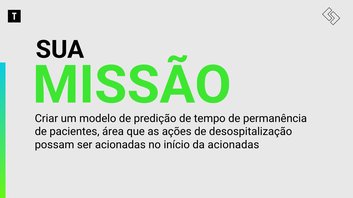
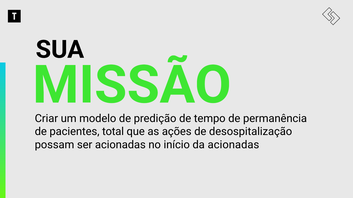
área: área -> total
